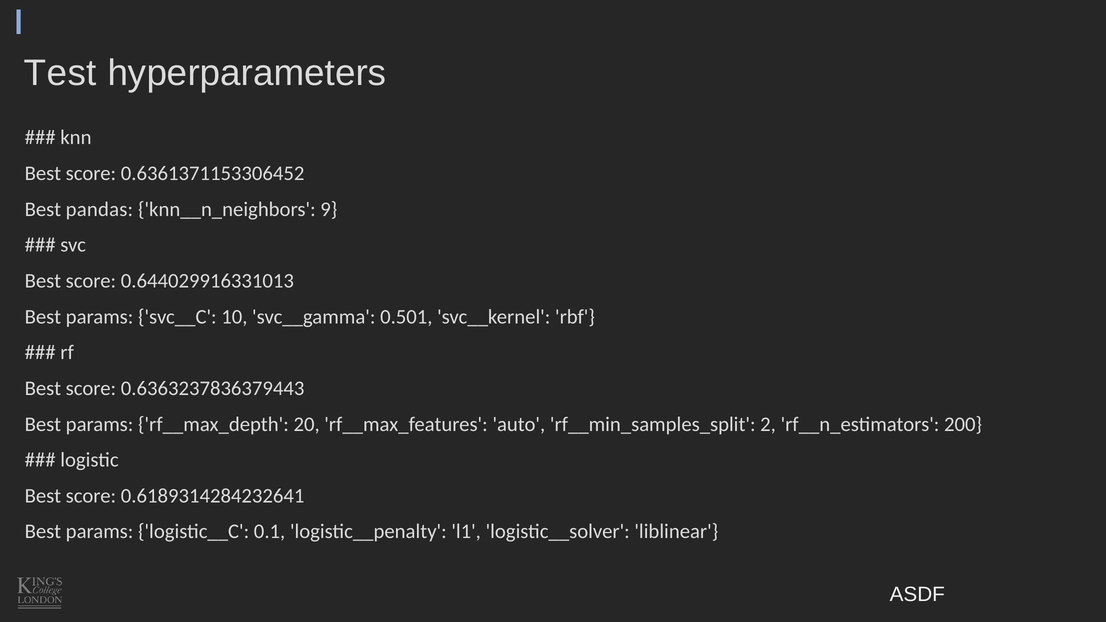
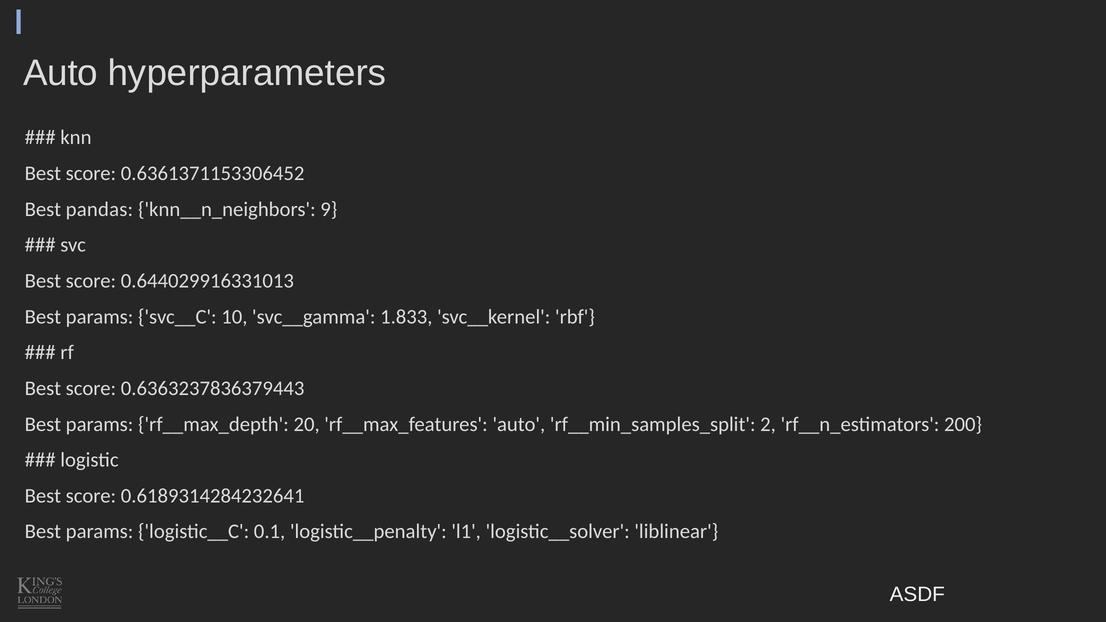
Test at (60, 73): Test -> Auto
0.501: 0.501 -> 1.833
